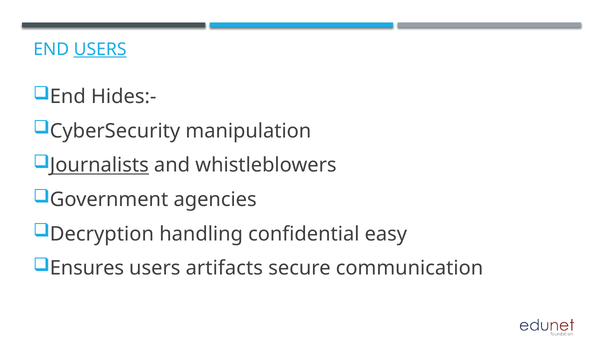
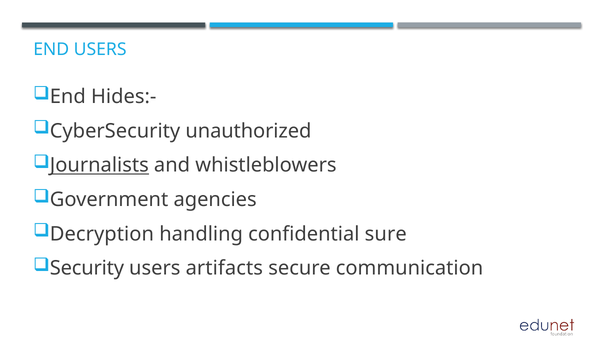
USERS at (100, 49) underline: present -> none
manipulation: manipulation -> unauthorized
easy: easy -> sure
Ensures: Ensures -> Security
